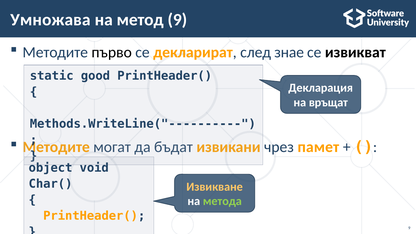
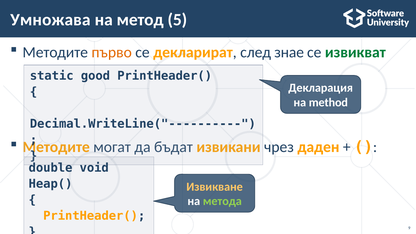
метод 9: 9 -> 5
първо colour: black -> orange
извикват colour: black -> green
връщат: връщат -> method
Methods.WriteLine("----------: Methods.WriteLine("---------- -> Decimal.WriteLine("----------
памет: памет -> даден
object: object -> double
Char(: Char( -> Heap(
